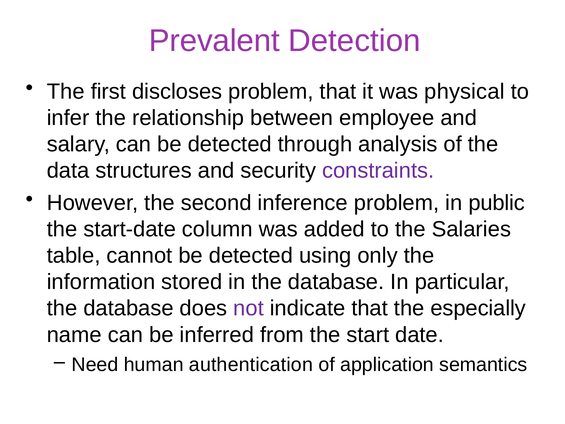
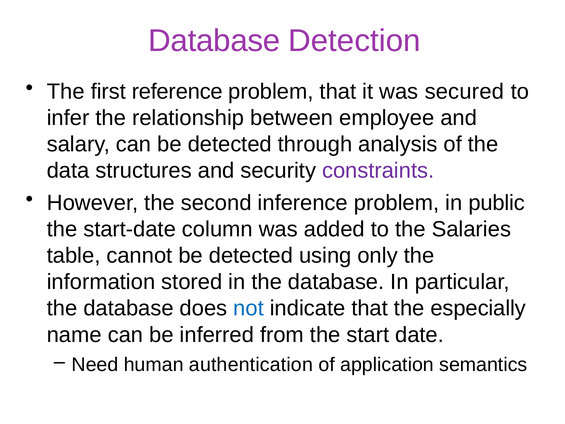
Prevalent at (214, 41): Prevalent -> Database
discloses: discloses -> reference
physical: physical -> secured
not colour: purple -> blue
